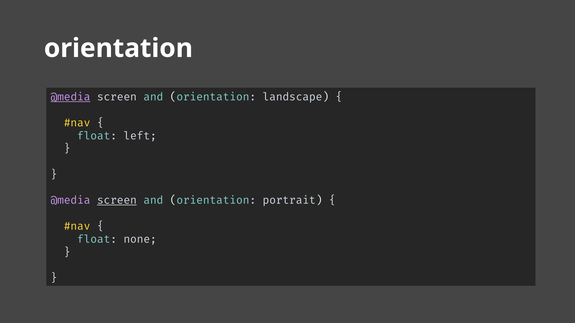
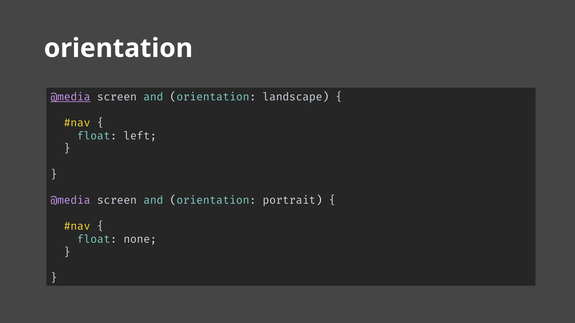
screen at (117, 201) underline: present -> none
